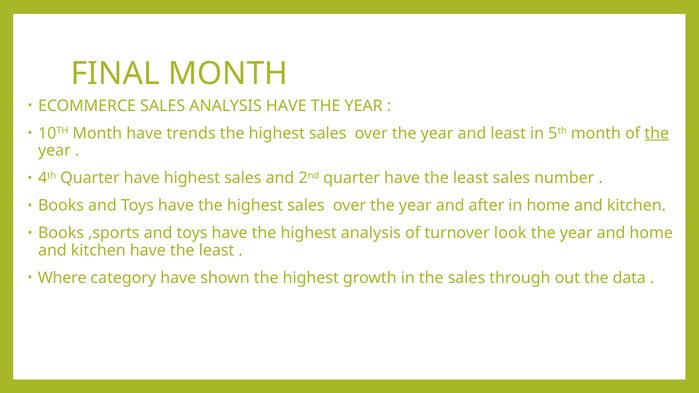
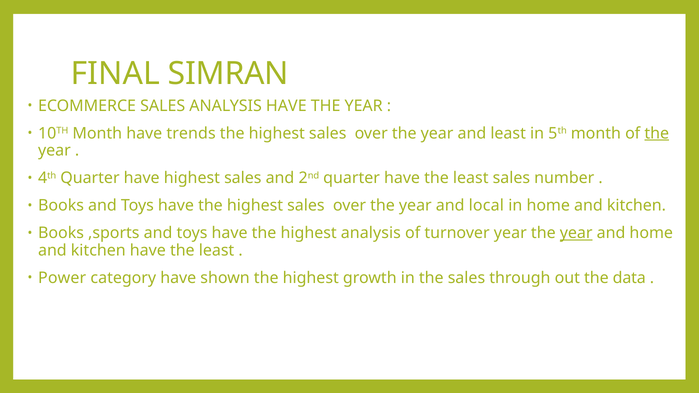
FINAL MONTH: MONTH -> SIMRAN
after: after -> local
turnover look: look -> year
year at (576, 233) underline: none -> present
Where: Where -> Power
